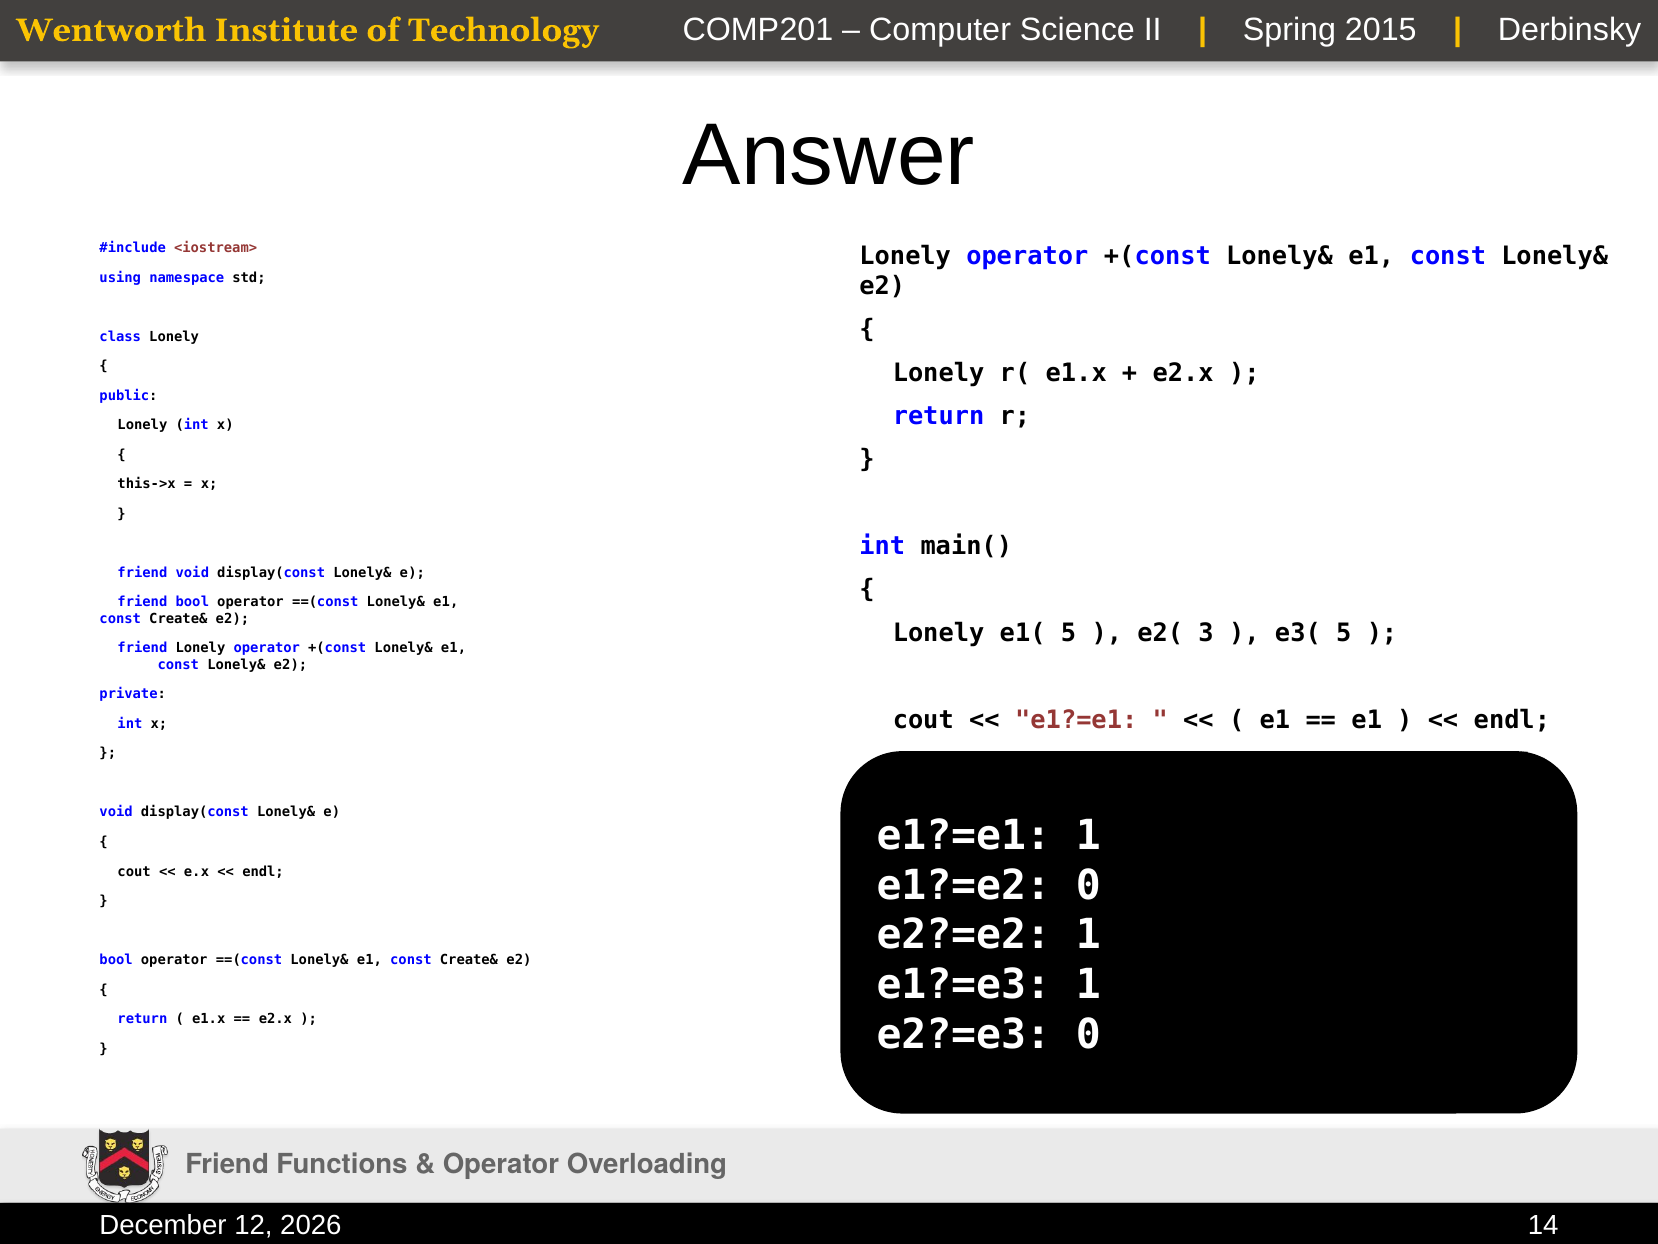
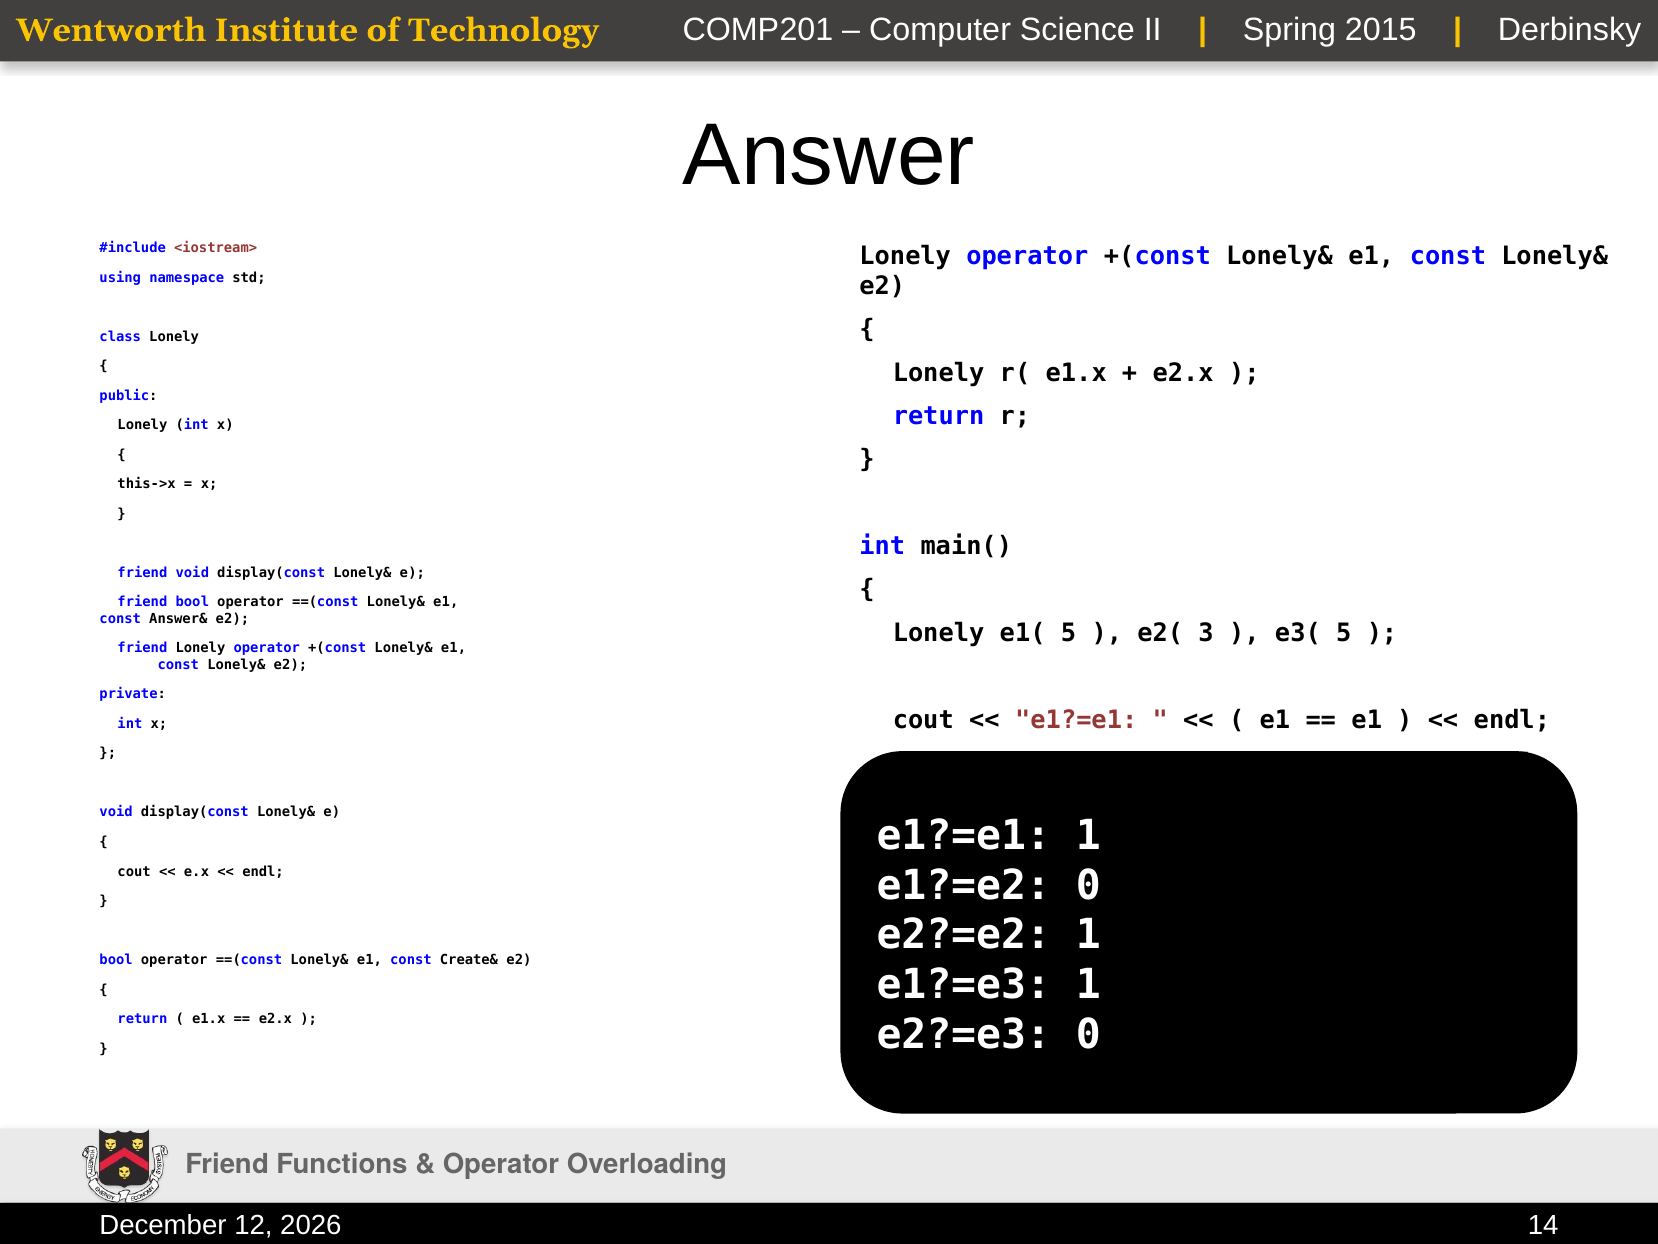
Create& at (178, 618): Create& -> Answer&
